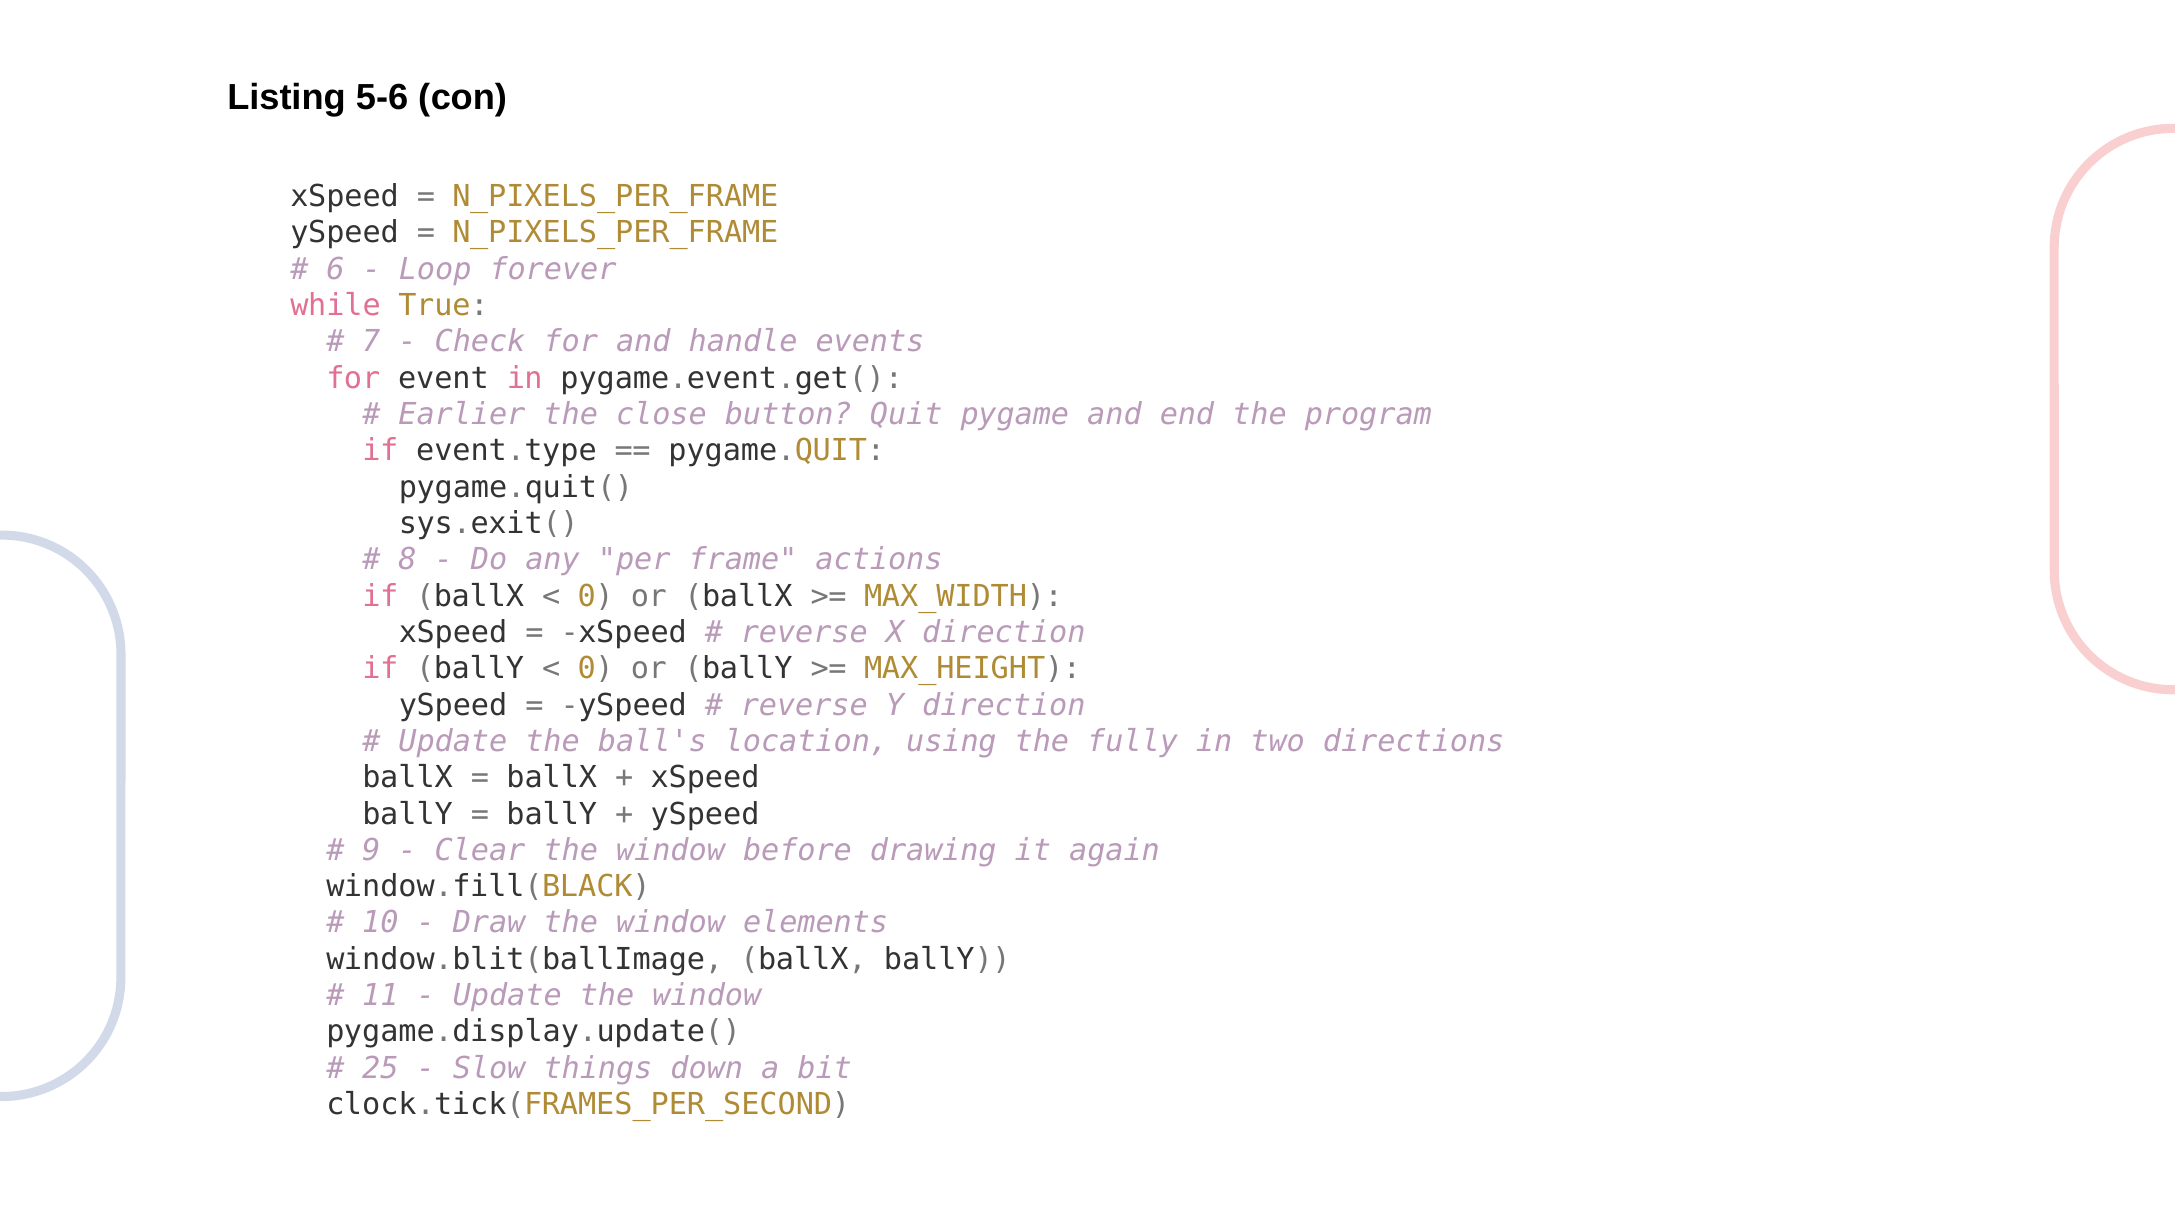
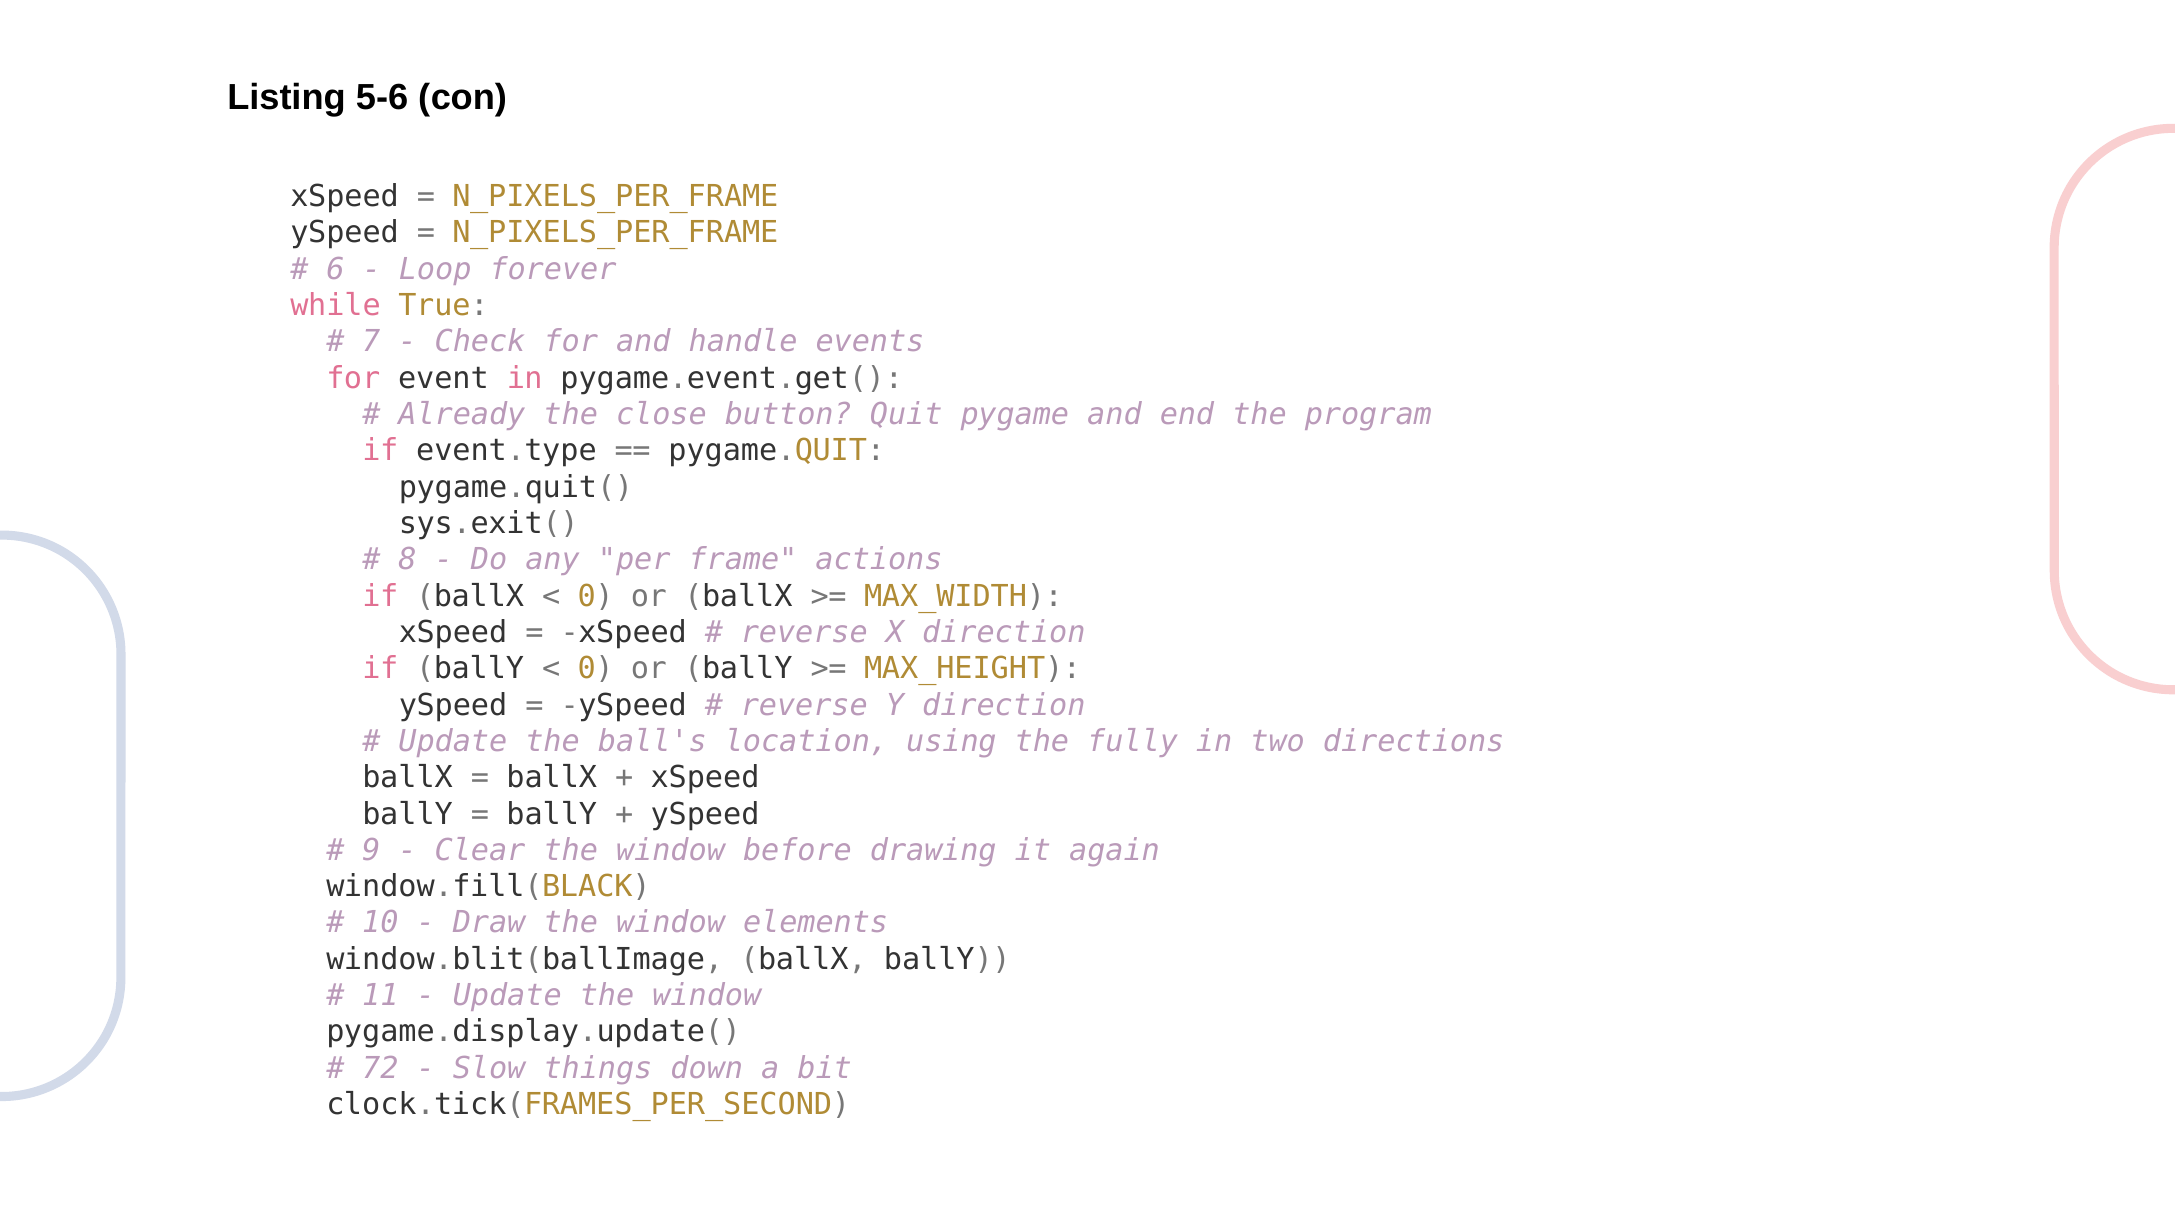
Earlier: Earlier -> Already
25: 25 -> 72
